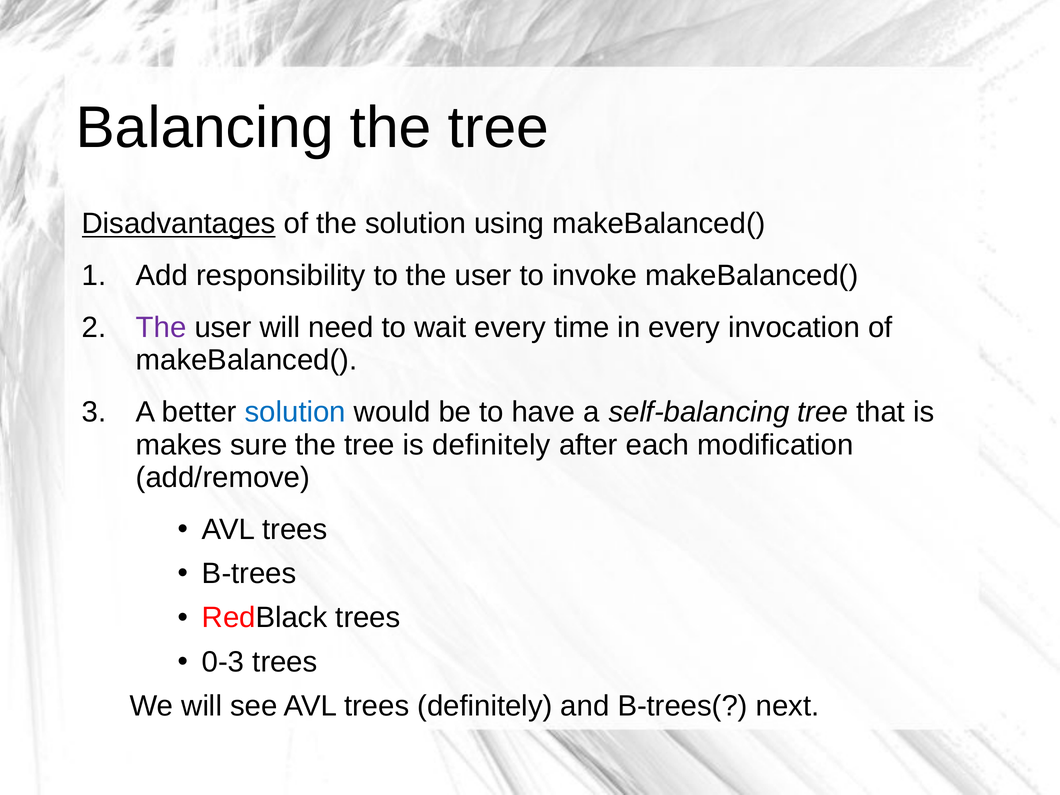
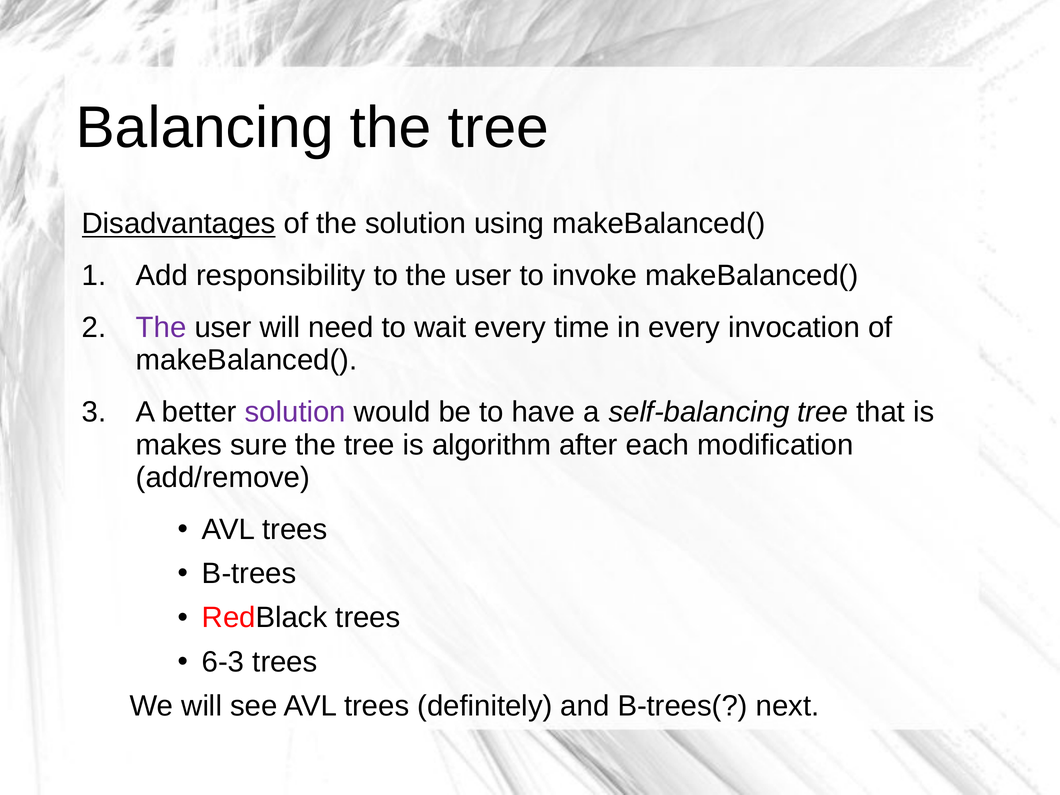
solution at (295, 412) colour: blue -> purple
is definitely: definitely -> algorithm
0-3: 0-3 -> 6-3
